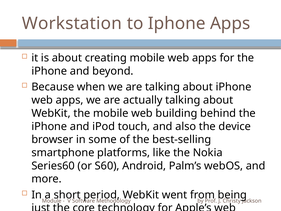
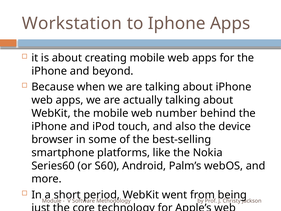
building: building -> number
